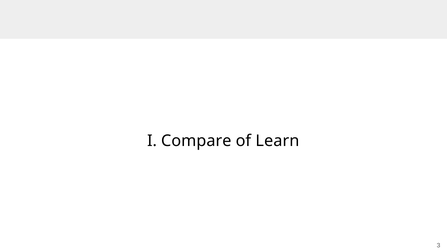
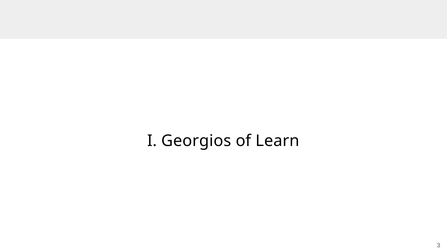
Compare: Compare -> Georgios
